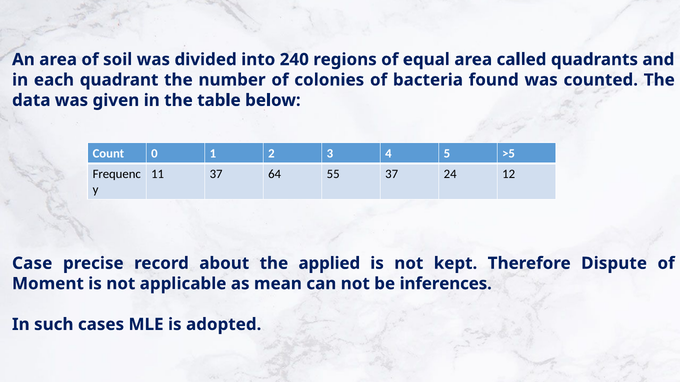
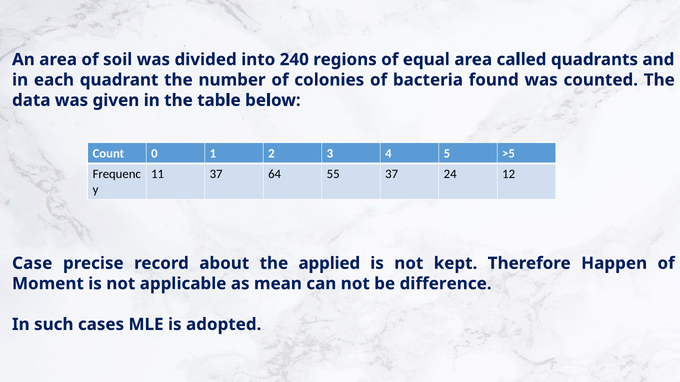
Dispute: Dispute -> Happen
inferences: inferences -> difference
